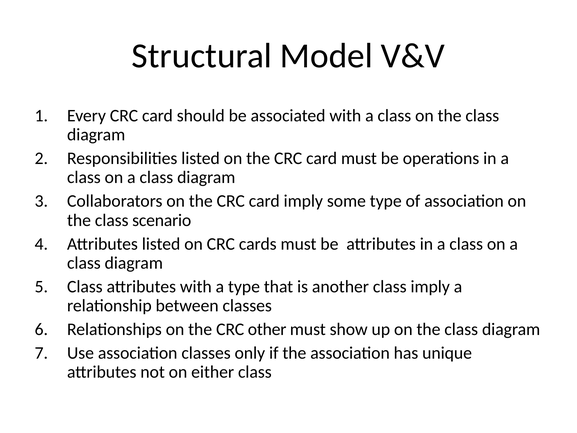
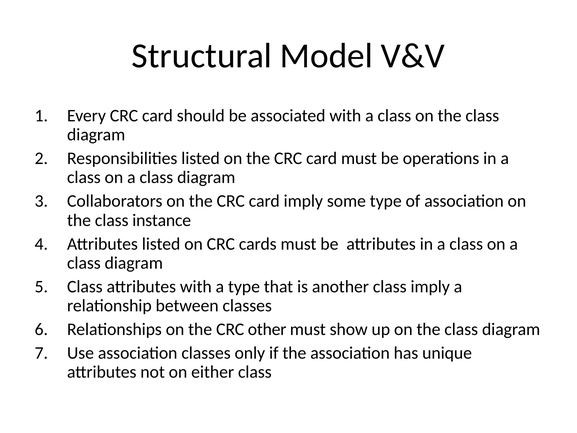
scenario: scenario -> instance
